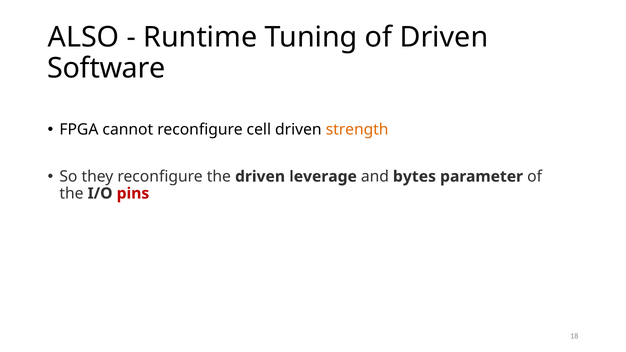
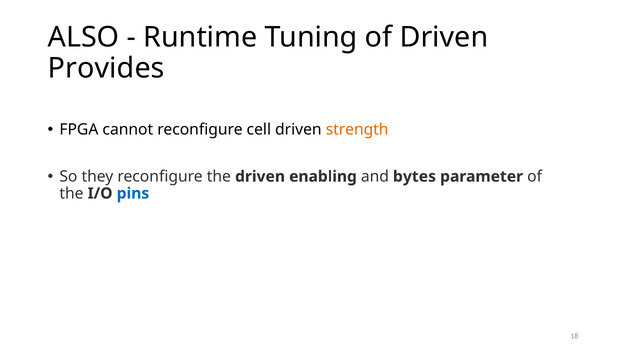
Software: Software -> Provides
leverage: leverage -> enabling
pins colour: red -> blue
